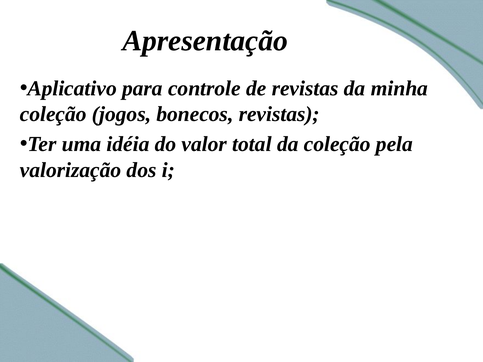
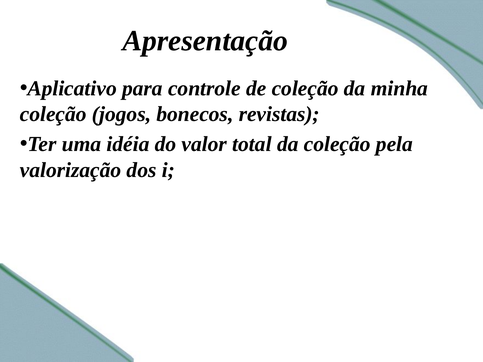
de revistas: revistas -> coleção
